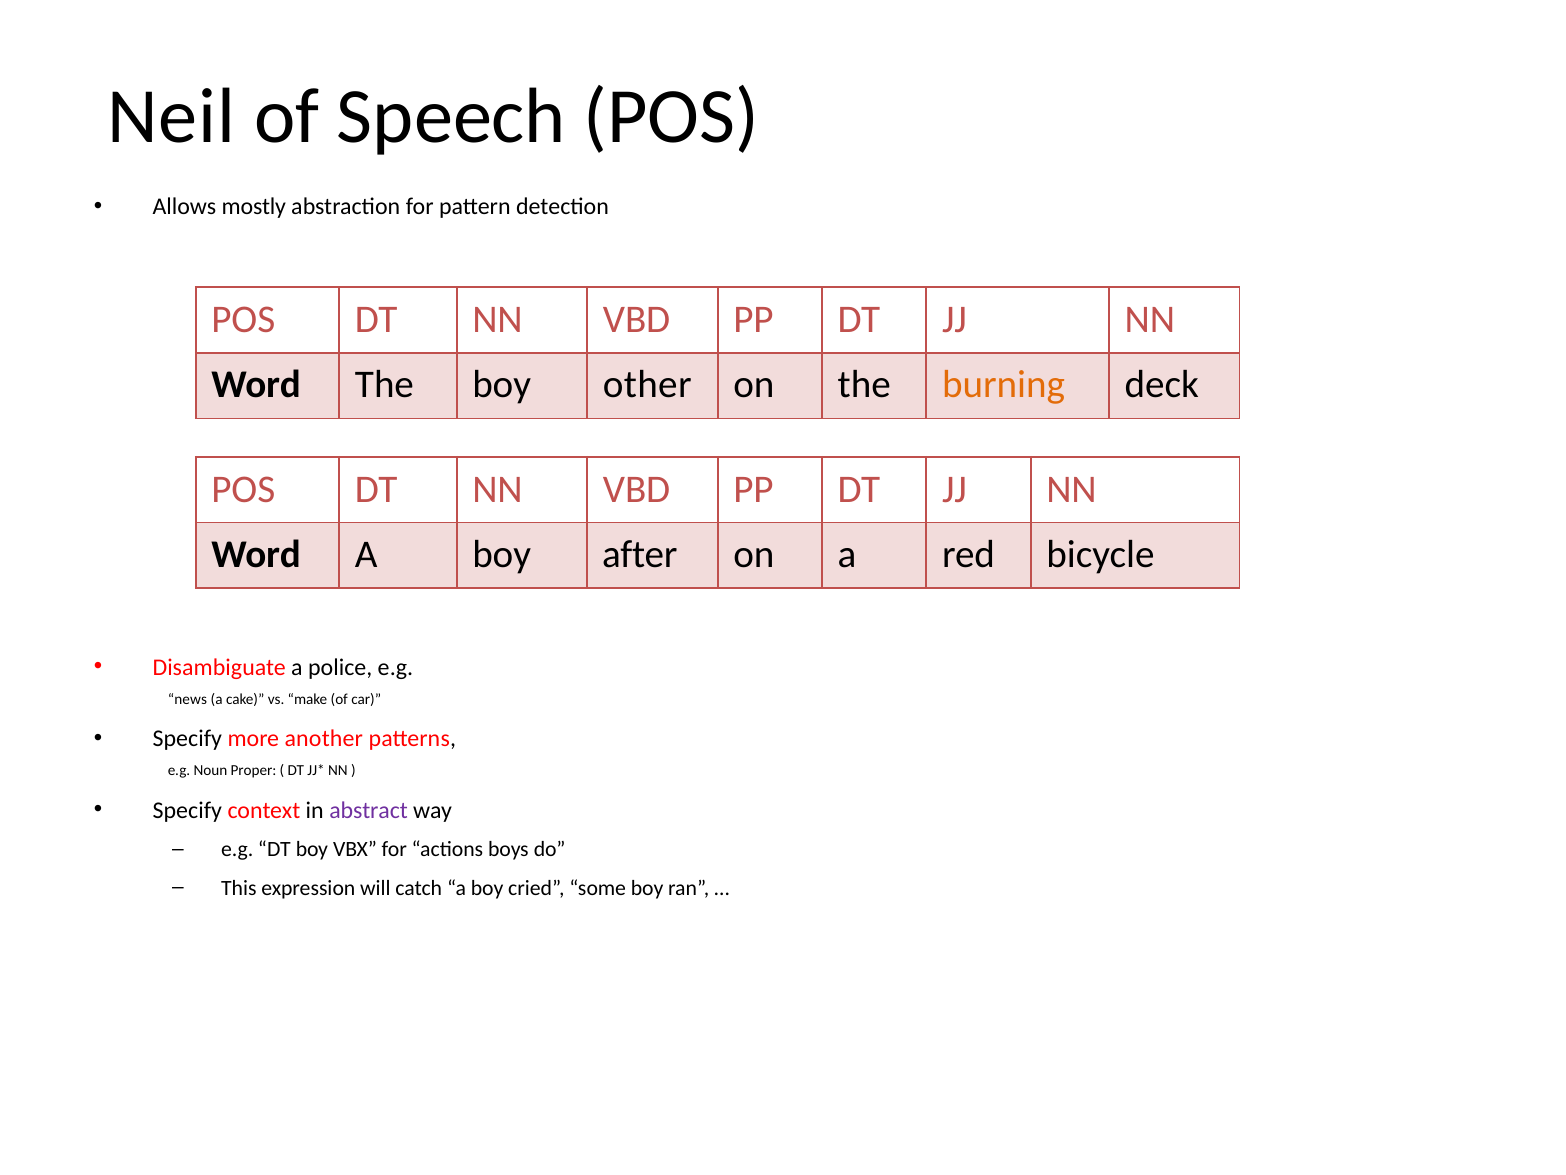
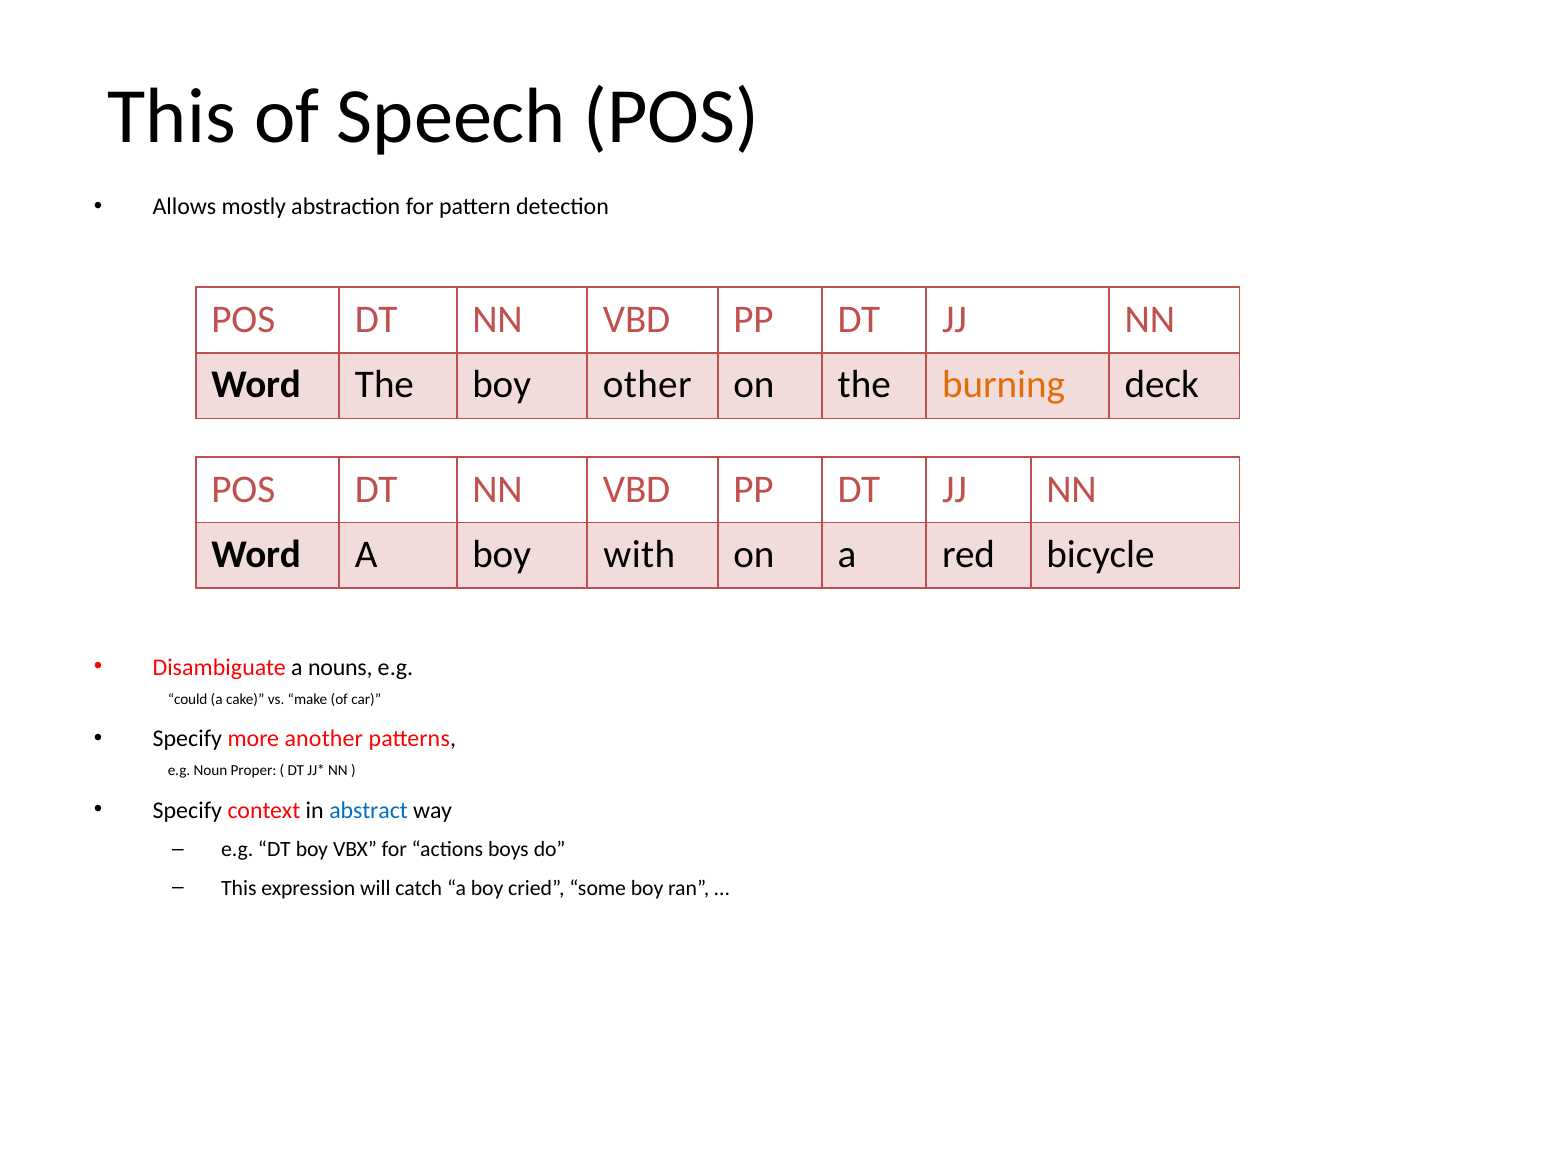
Neil at (171, 116): Neil -> This
after: after -> with
police: police -> nouns
news: news -> could
abstract colour: purple -> blue
